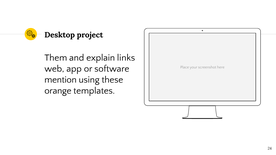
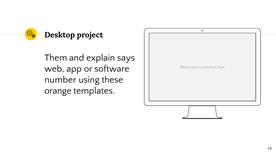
links: links -> says
mention: mention -> number
